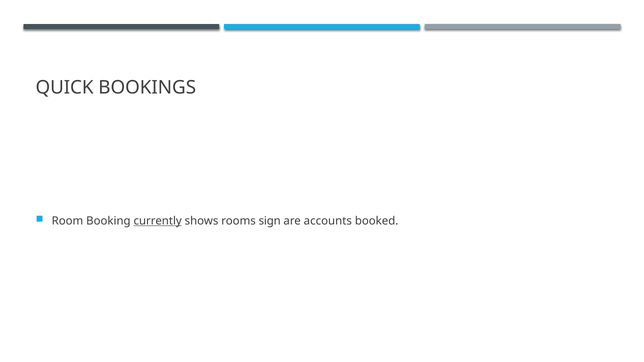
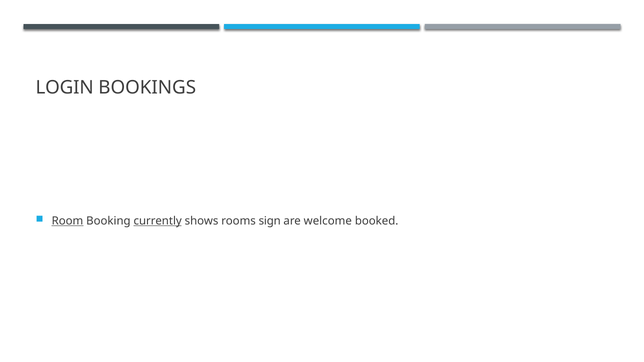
QUICK: QUICK -> LOGIN
Room underline: none -> present
accounts: accounts -> welcome
